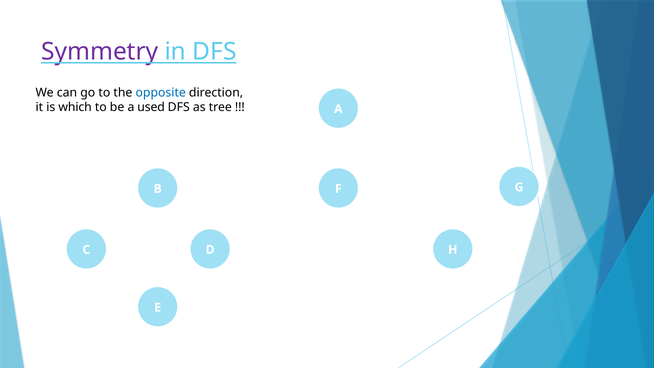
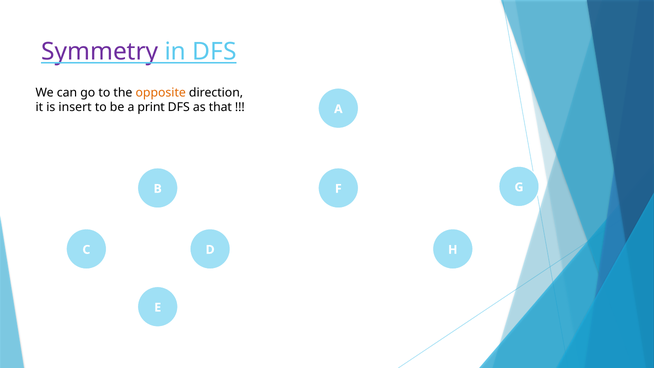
opposite colour: blue -> orange
which: which -> insert
used: used -> print
tree: tree -> that
